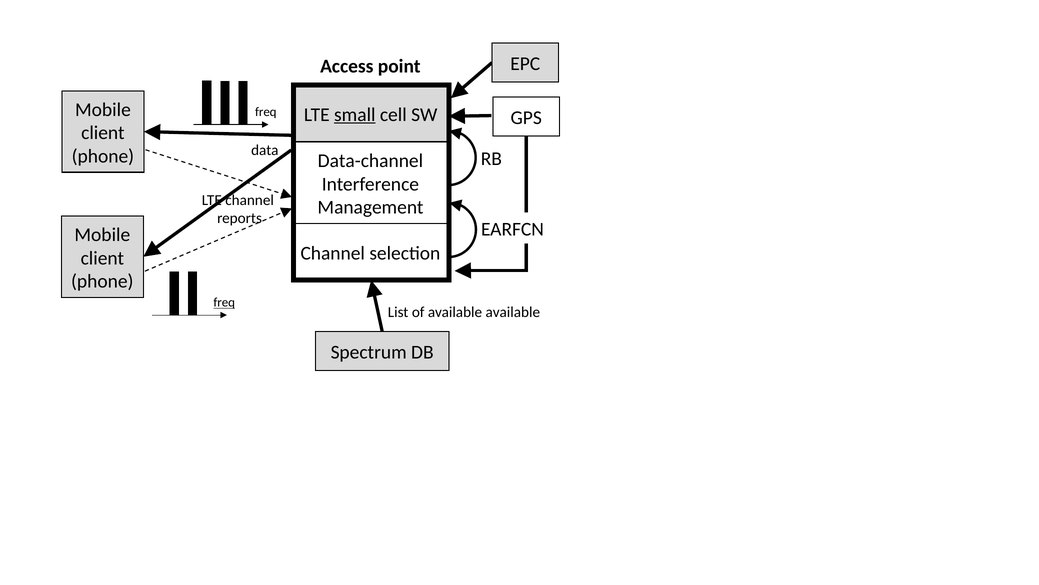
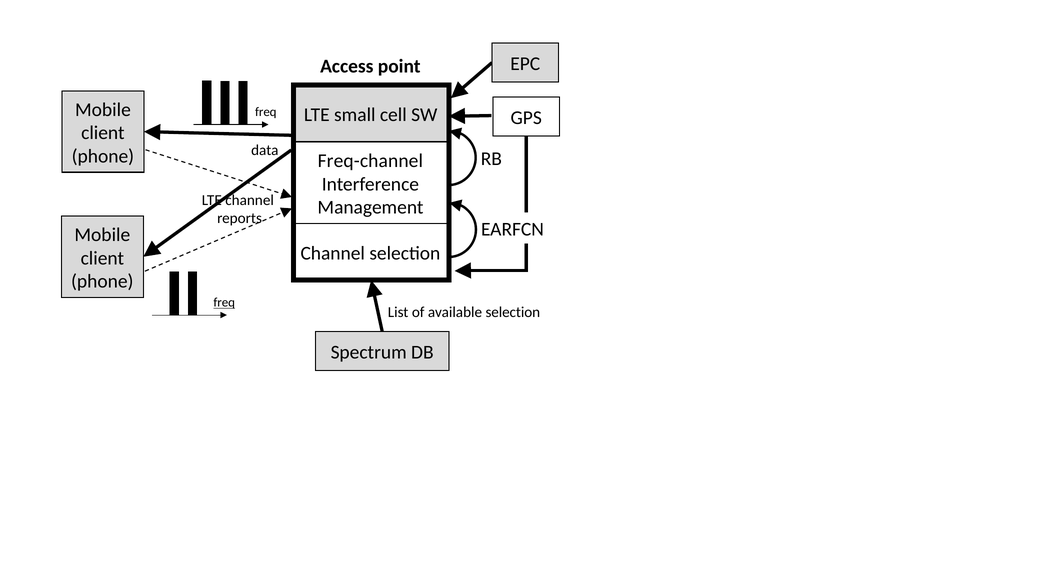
small underline: present -> none
Data-channel: Data-channel -> Freq-channel
available available: available -> selection
